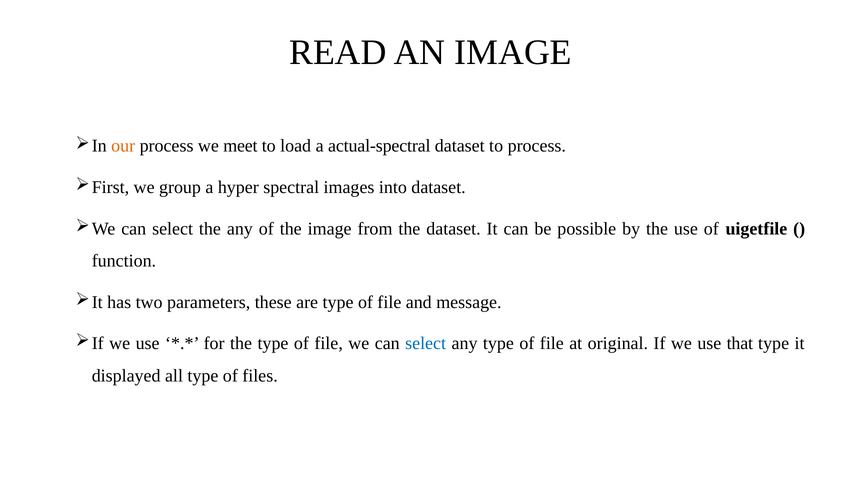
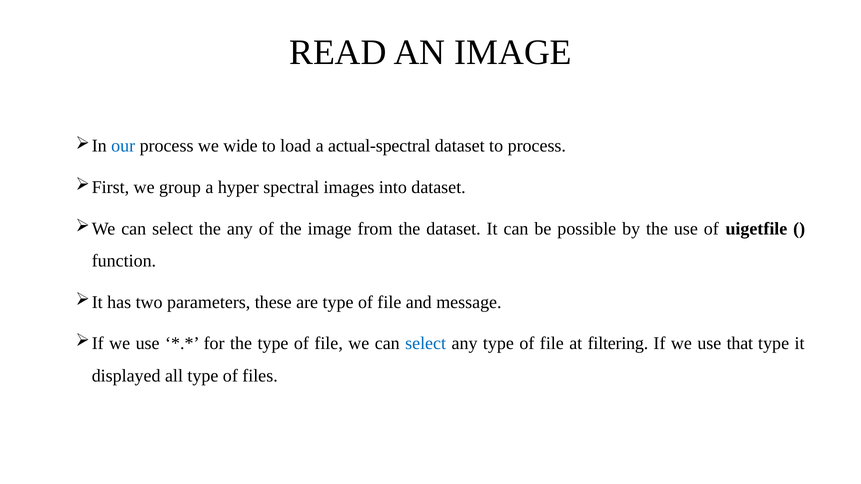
our colour: orange -> blue
meet: meet -> wide
original: original -> filtering
